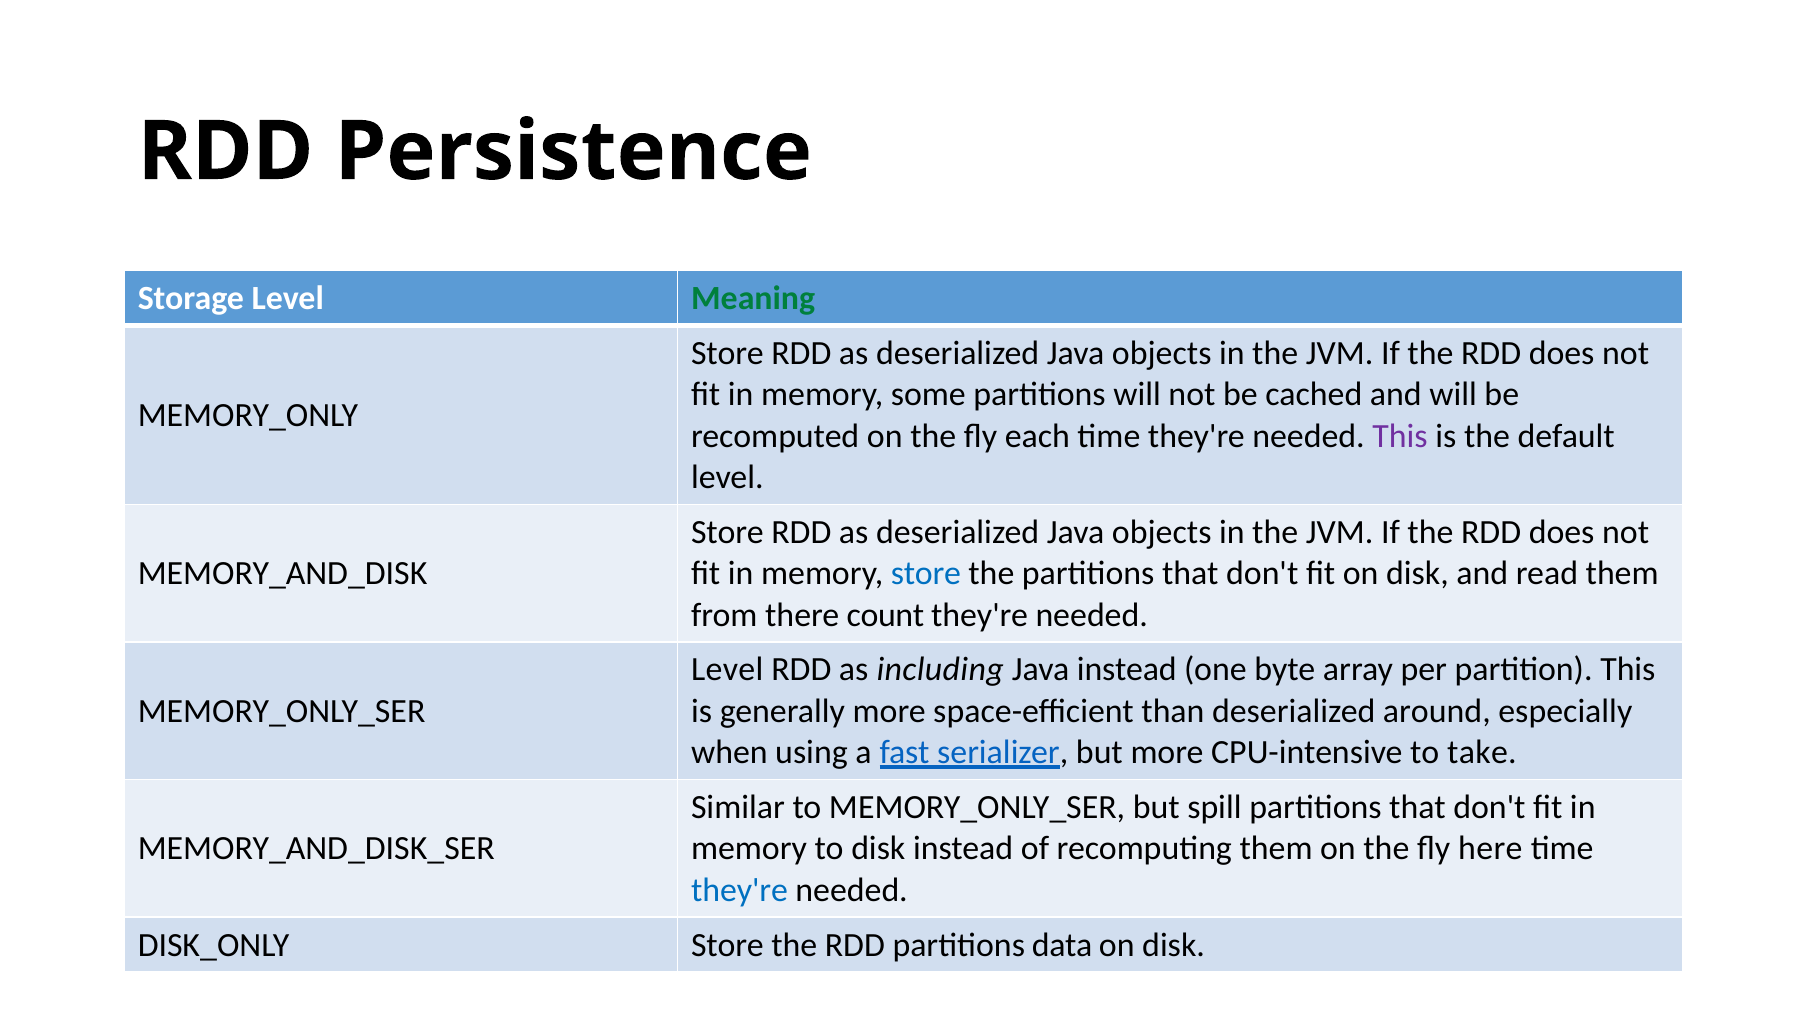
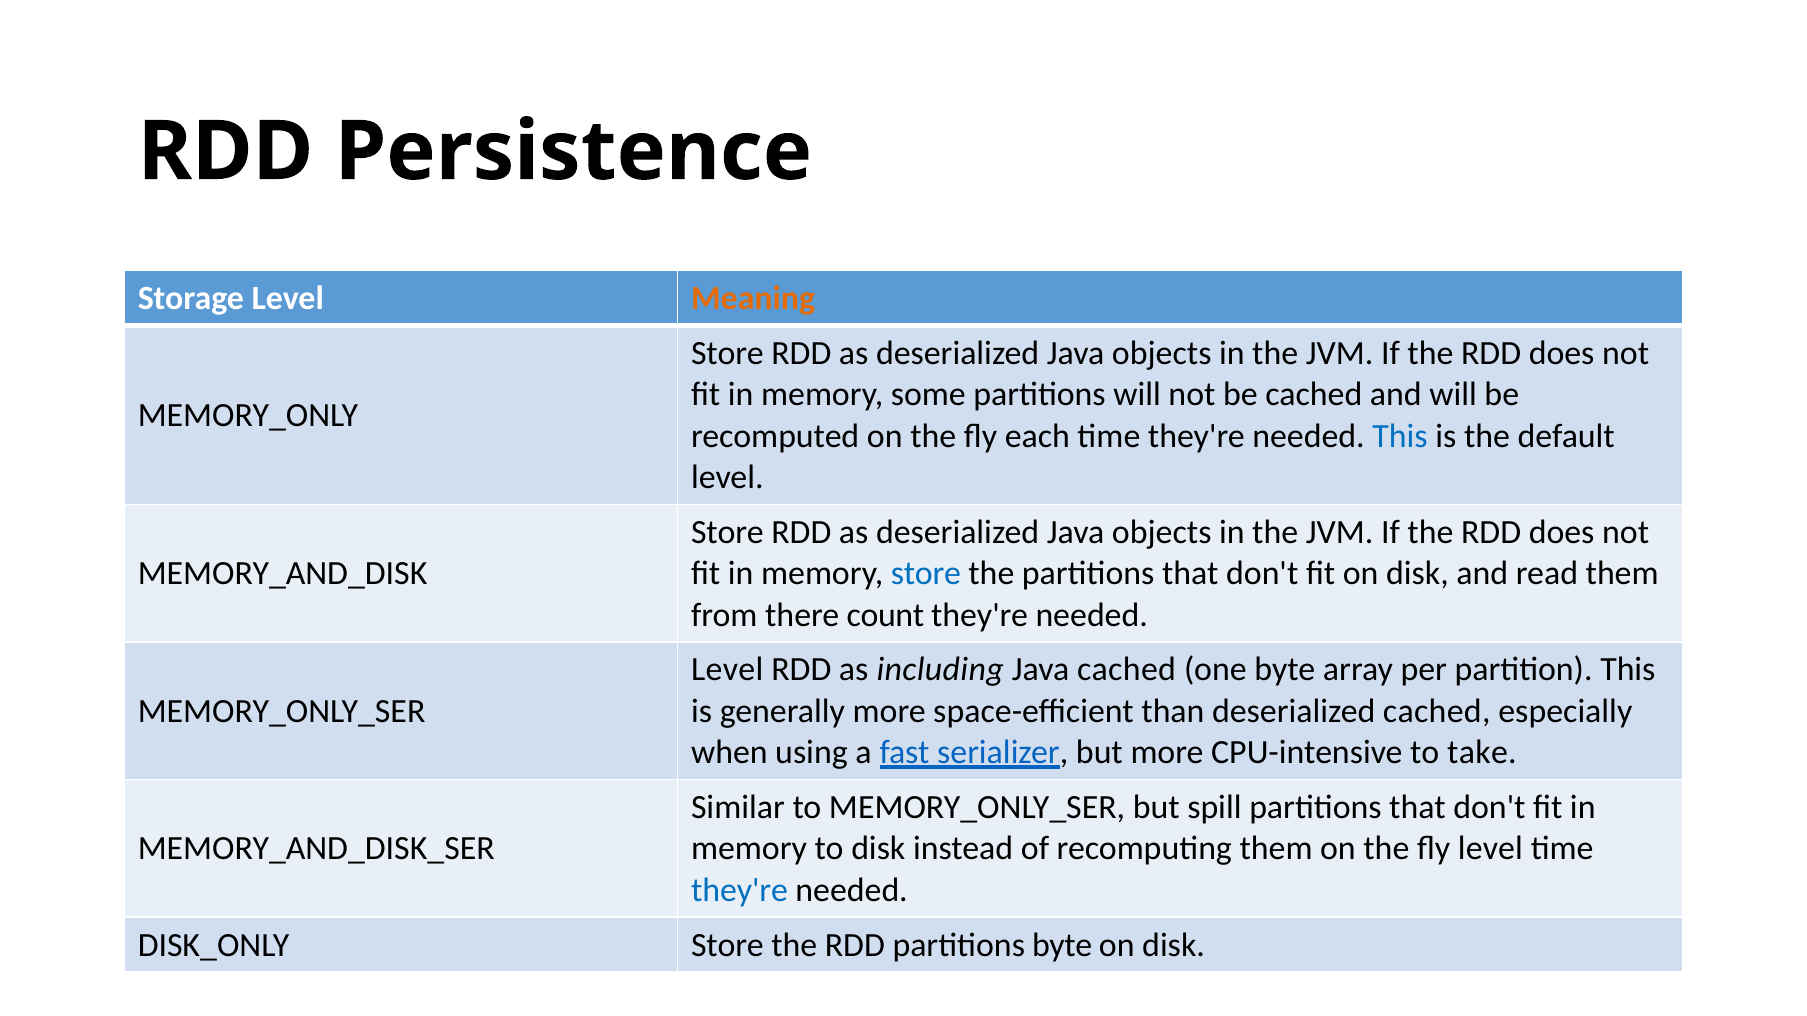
Meaning colour: green -> orange
This at (1400, 436) colour: purple -> blue
Java instead: instead -> cached
deserialized around: around -> cached
fly here: here -> level
partitions data: data -> byte
